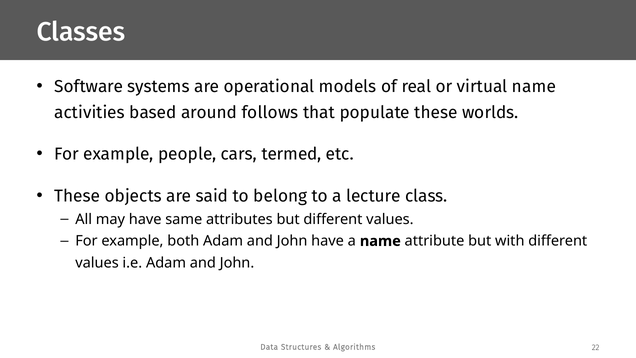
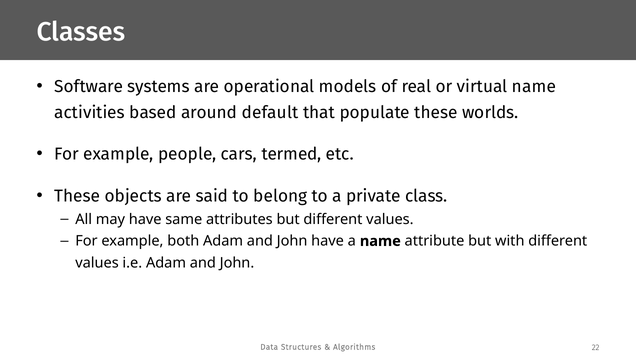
follows: follows -> default
lecture: lecture -> private
